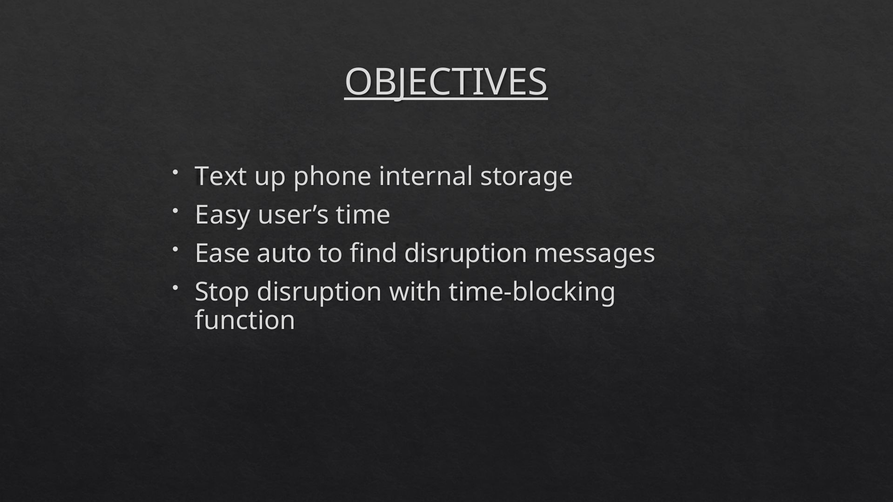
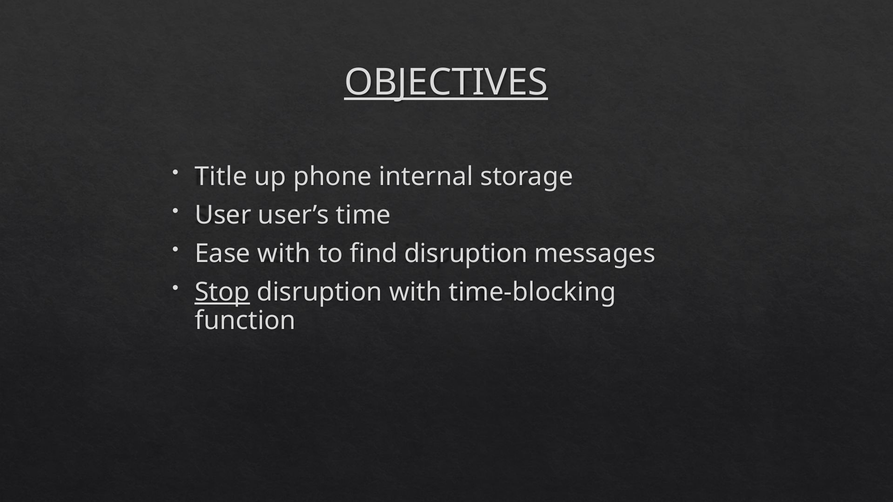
Text: Text -> Title
Easy: Easy -> User
Ease auto: auto -> with
Stop underline: none -> present
